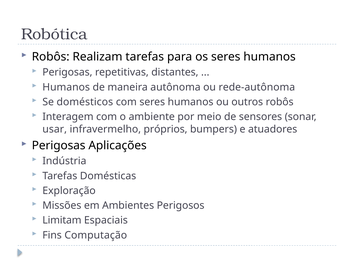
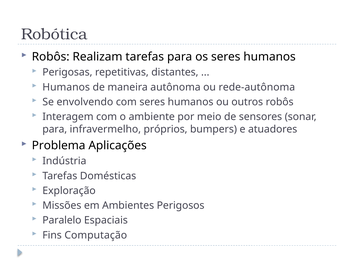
domésticos: domésticos -> envolvendo
usar at (55, 129): usar -> para
Perigosas at (59, 146): Perigosas -> Problema
Limitam: Limitam -> Paralelo
